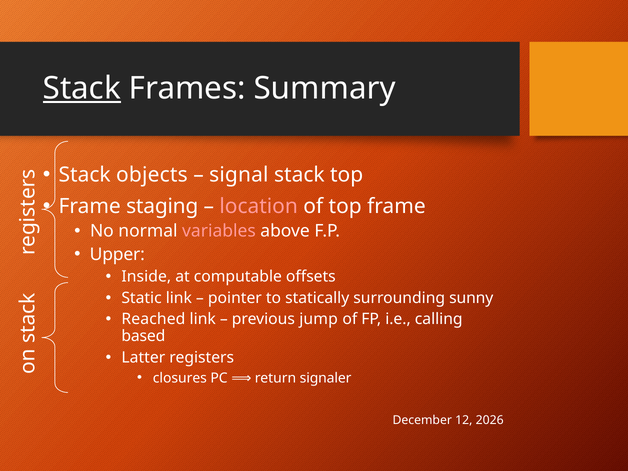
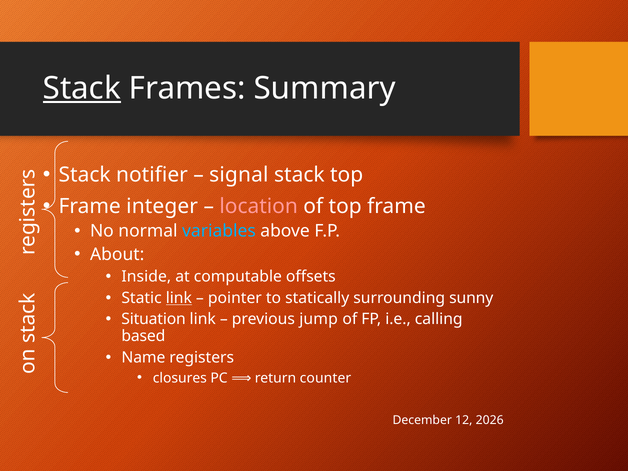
objects: objects -> notifier
staging: staging -> integer
variables colour: pink -> light blue
Upper: Upper -> About
link at (179, 298) underline: none -> present
Reached: Reached -> Situation
Latter: Latter -> Name
signaler: signaler -> counter
